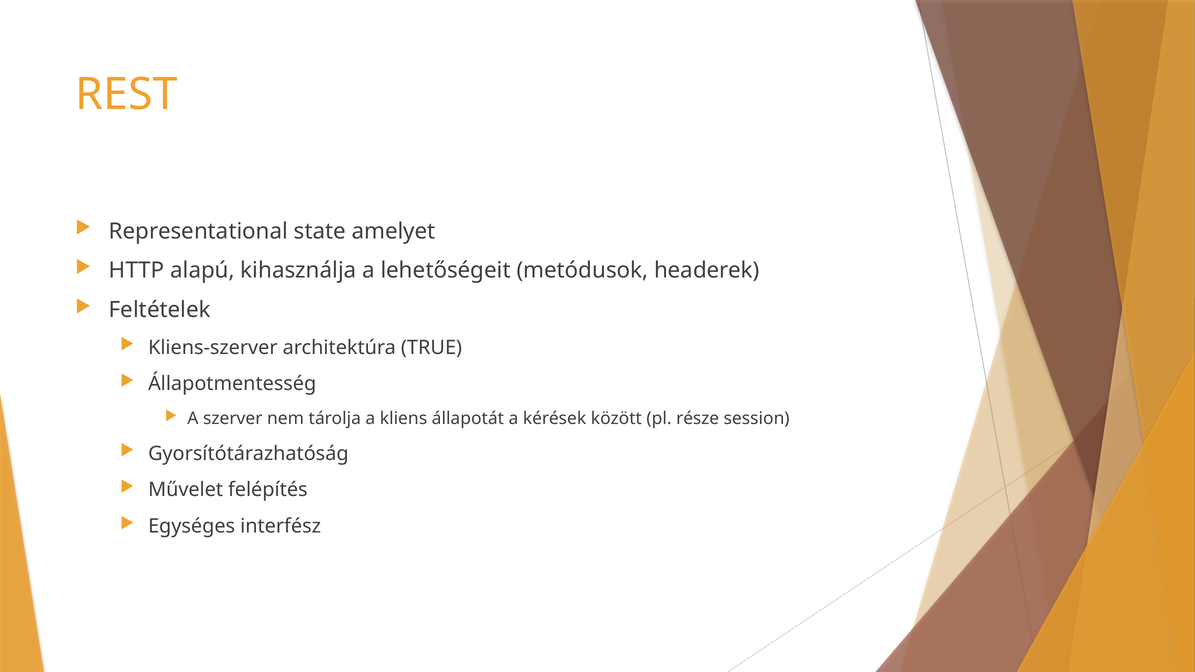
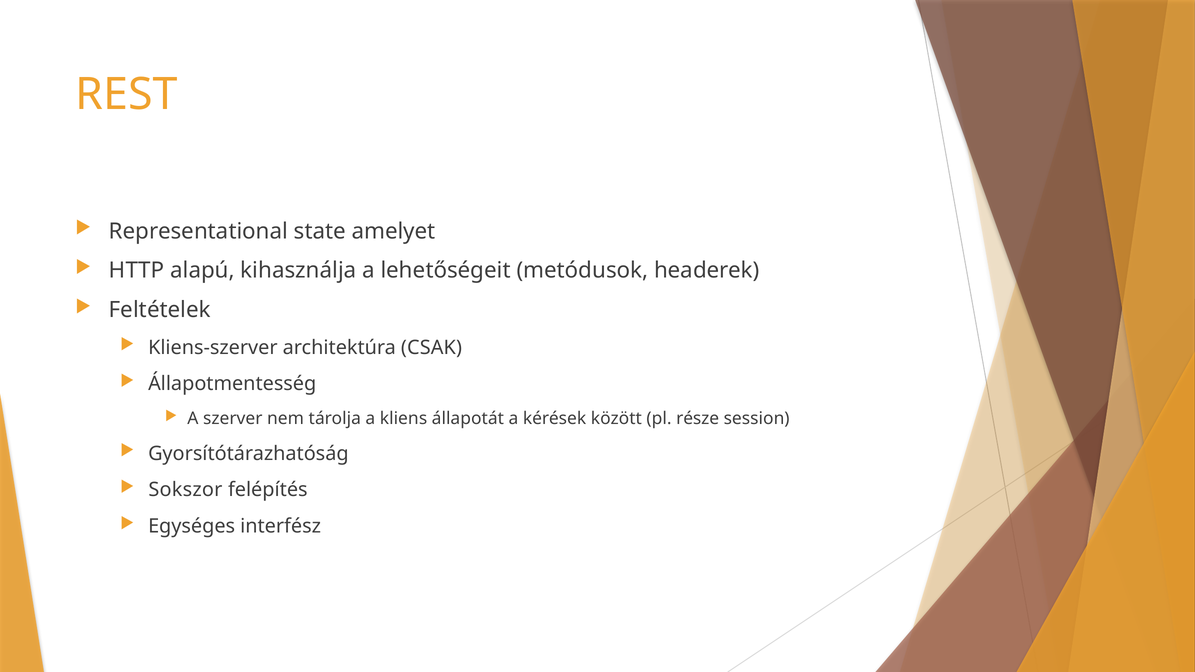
TRUE: TRUE -> CSAK
Művelet: Művelet -> Sokszor
